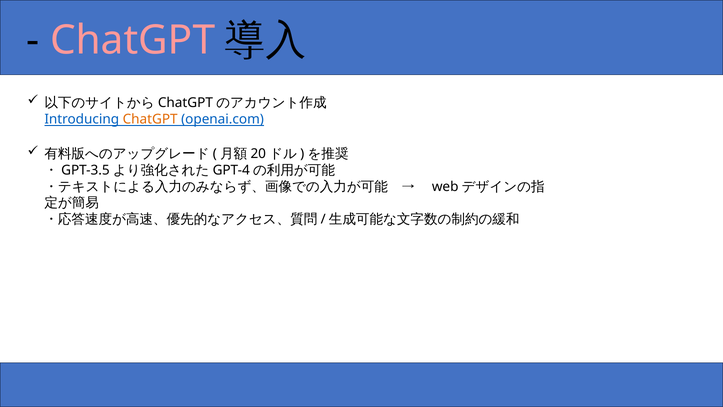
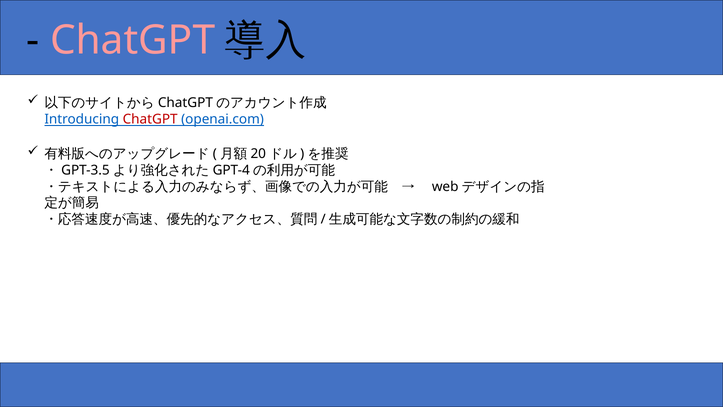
ChatGPT at (150, 119) colour: orange -> red
